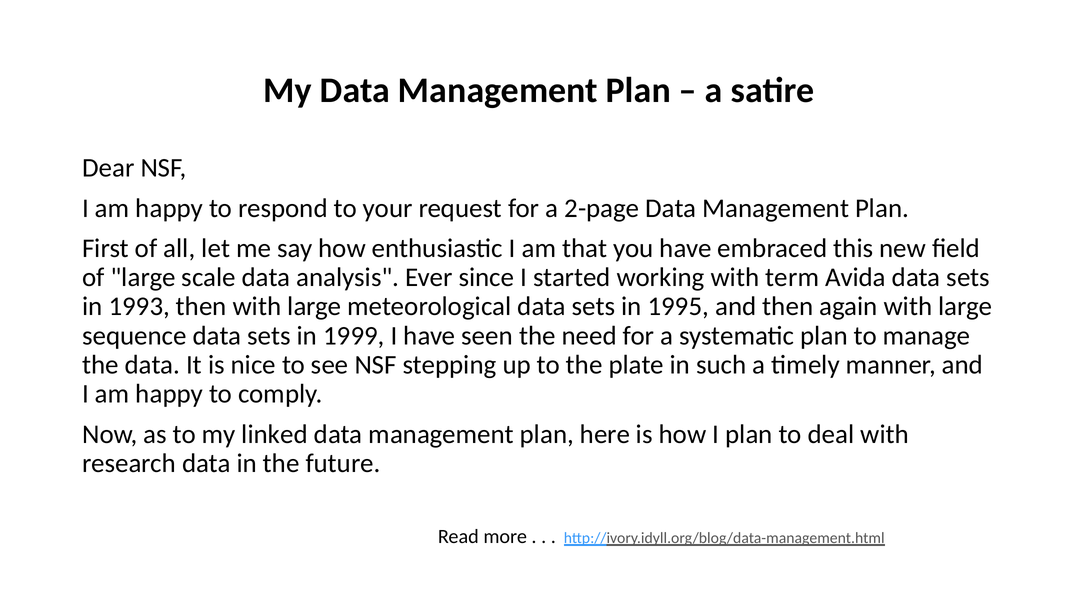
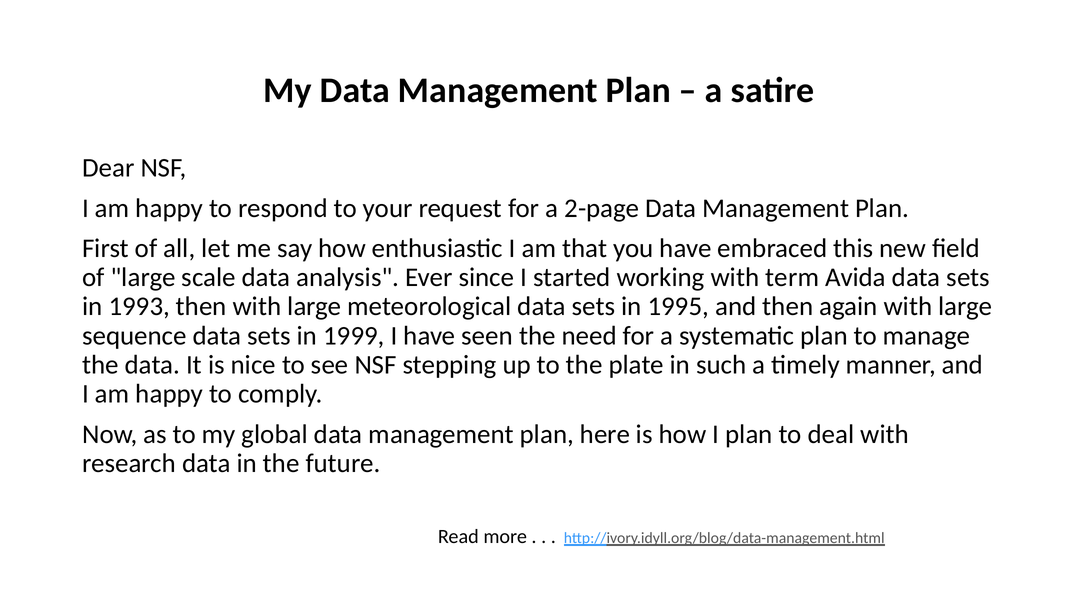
linked: linked -> global
